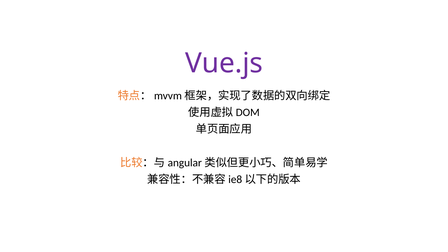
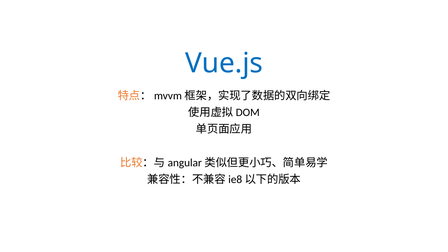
Vue.js colour: purple -> blue
